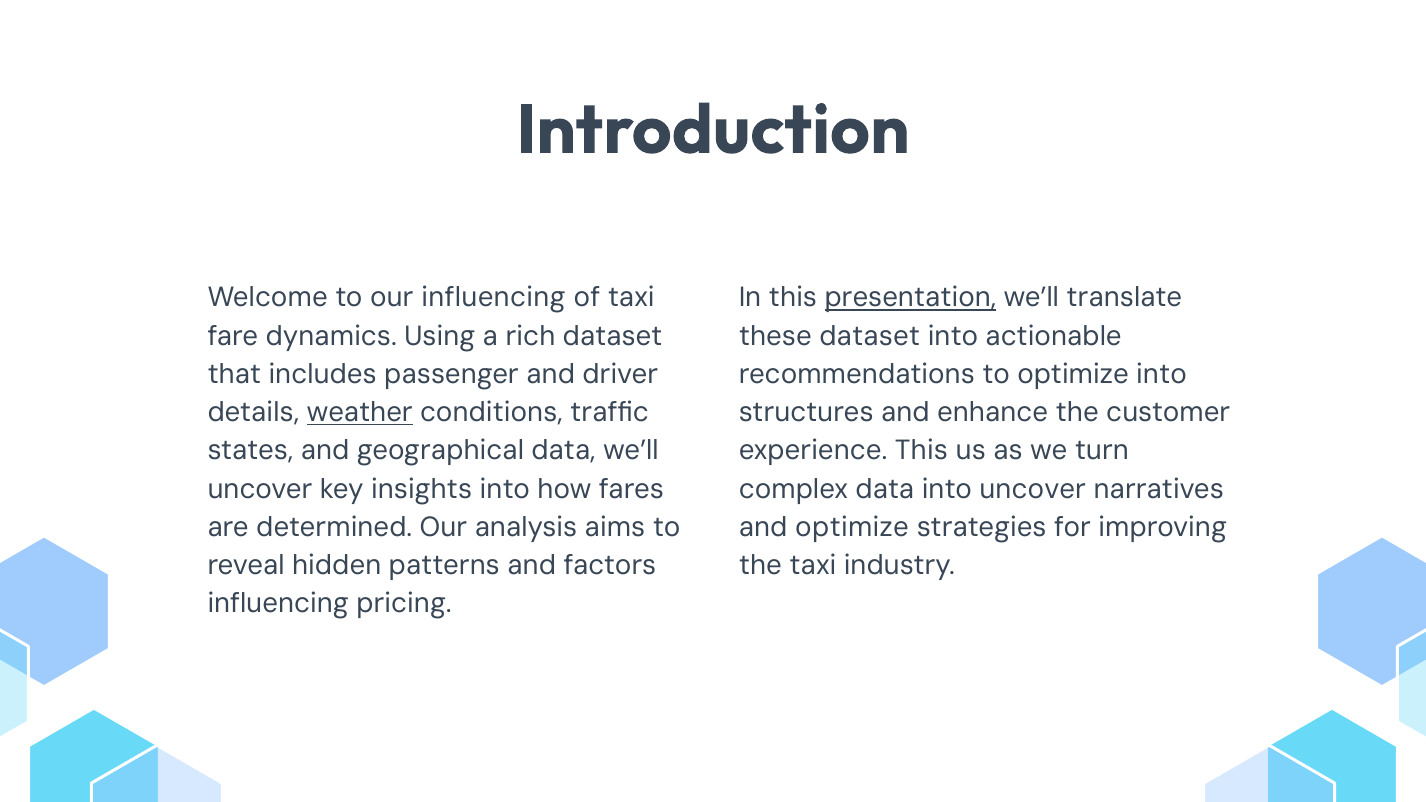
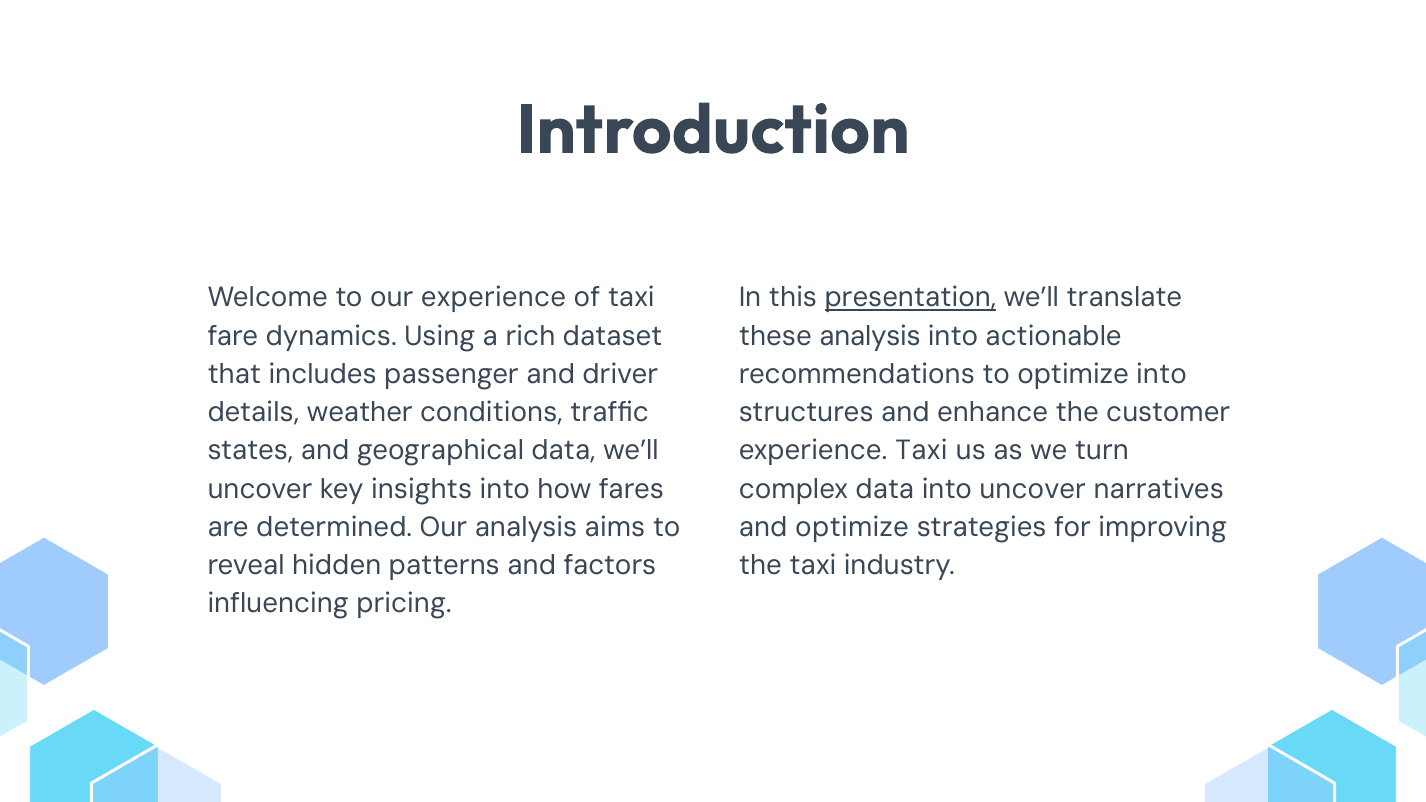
our influencing: influencing -> experience
these dataset: dataset -> analysis
weather underline: present -> none
experience This: This -> Taxi
